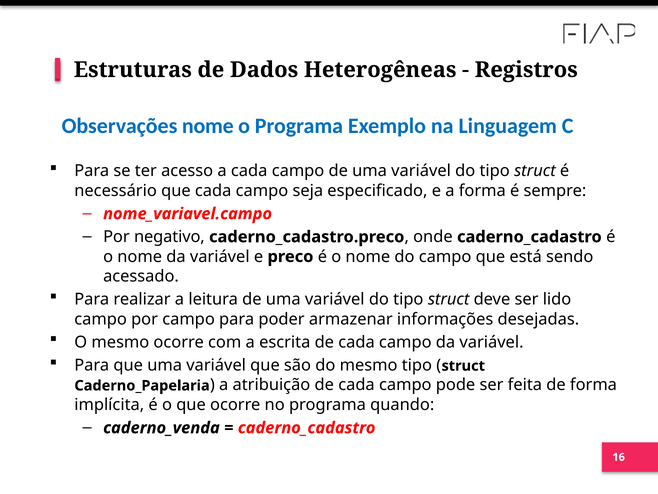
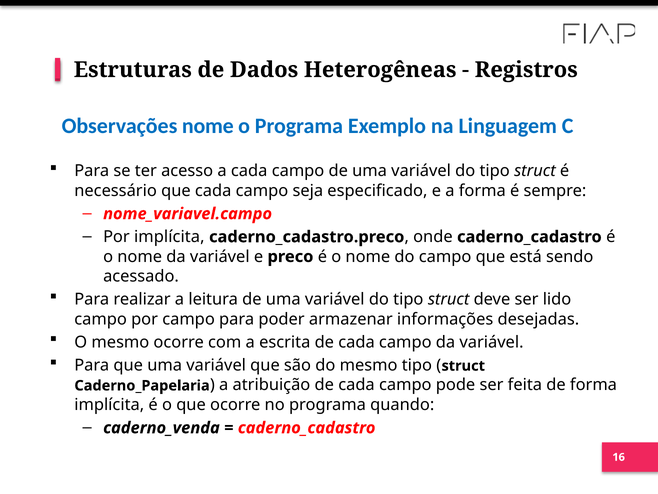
Por negativo: negativo -> implícita
